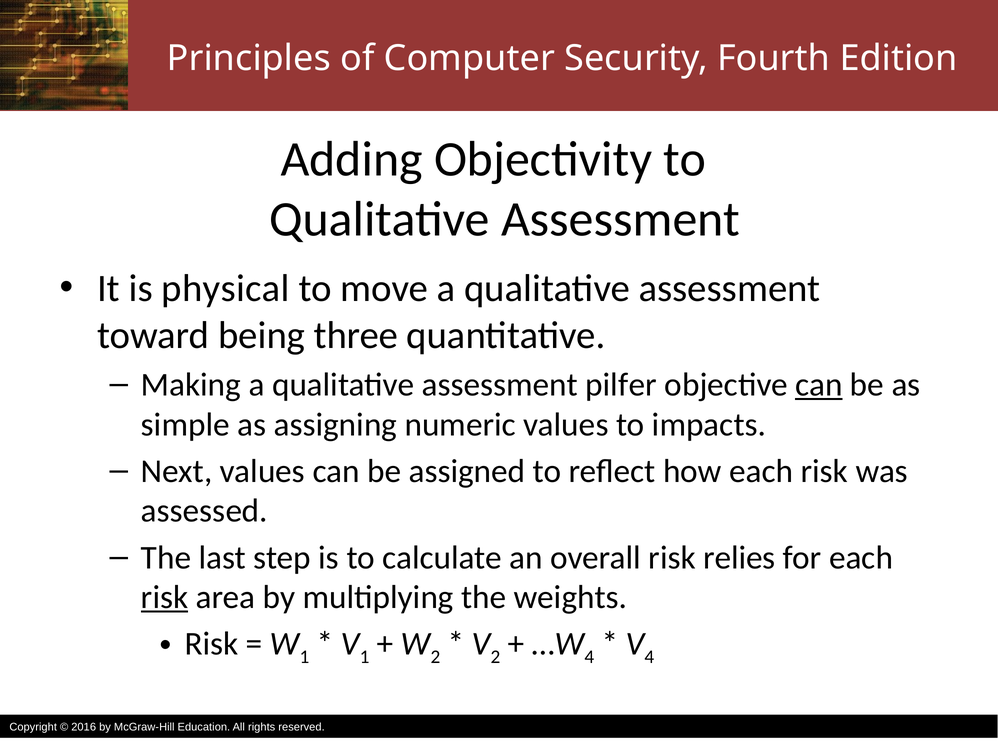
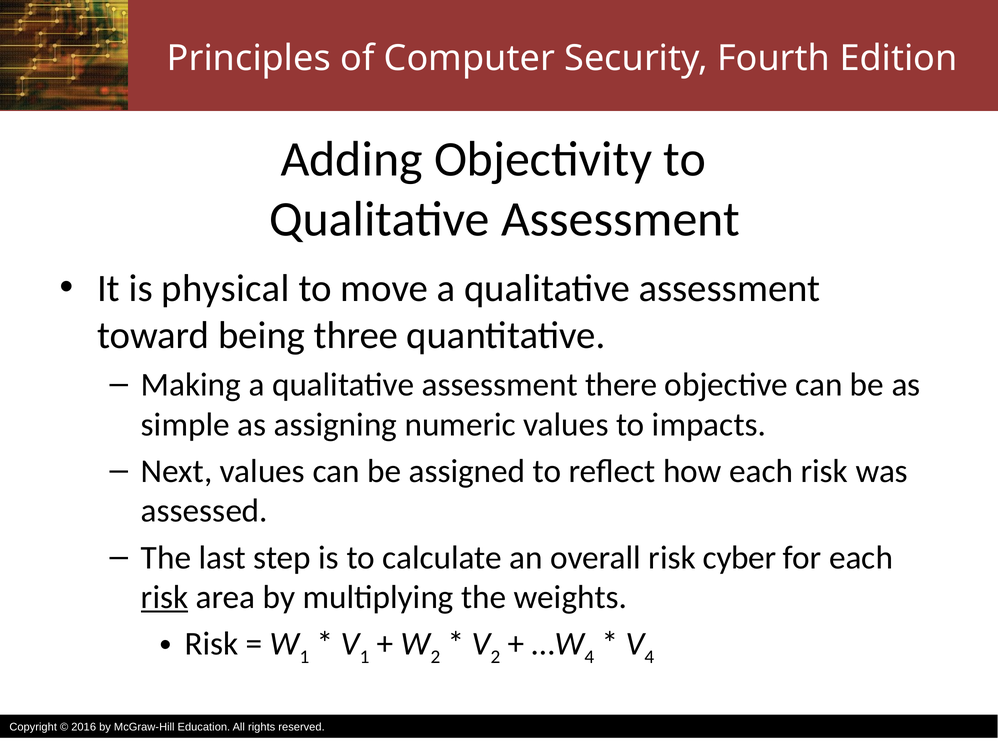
pilfer: pilfer -> there
can at (819, 385) underline: present -> none
relies: relies -> cyber
